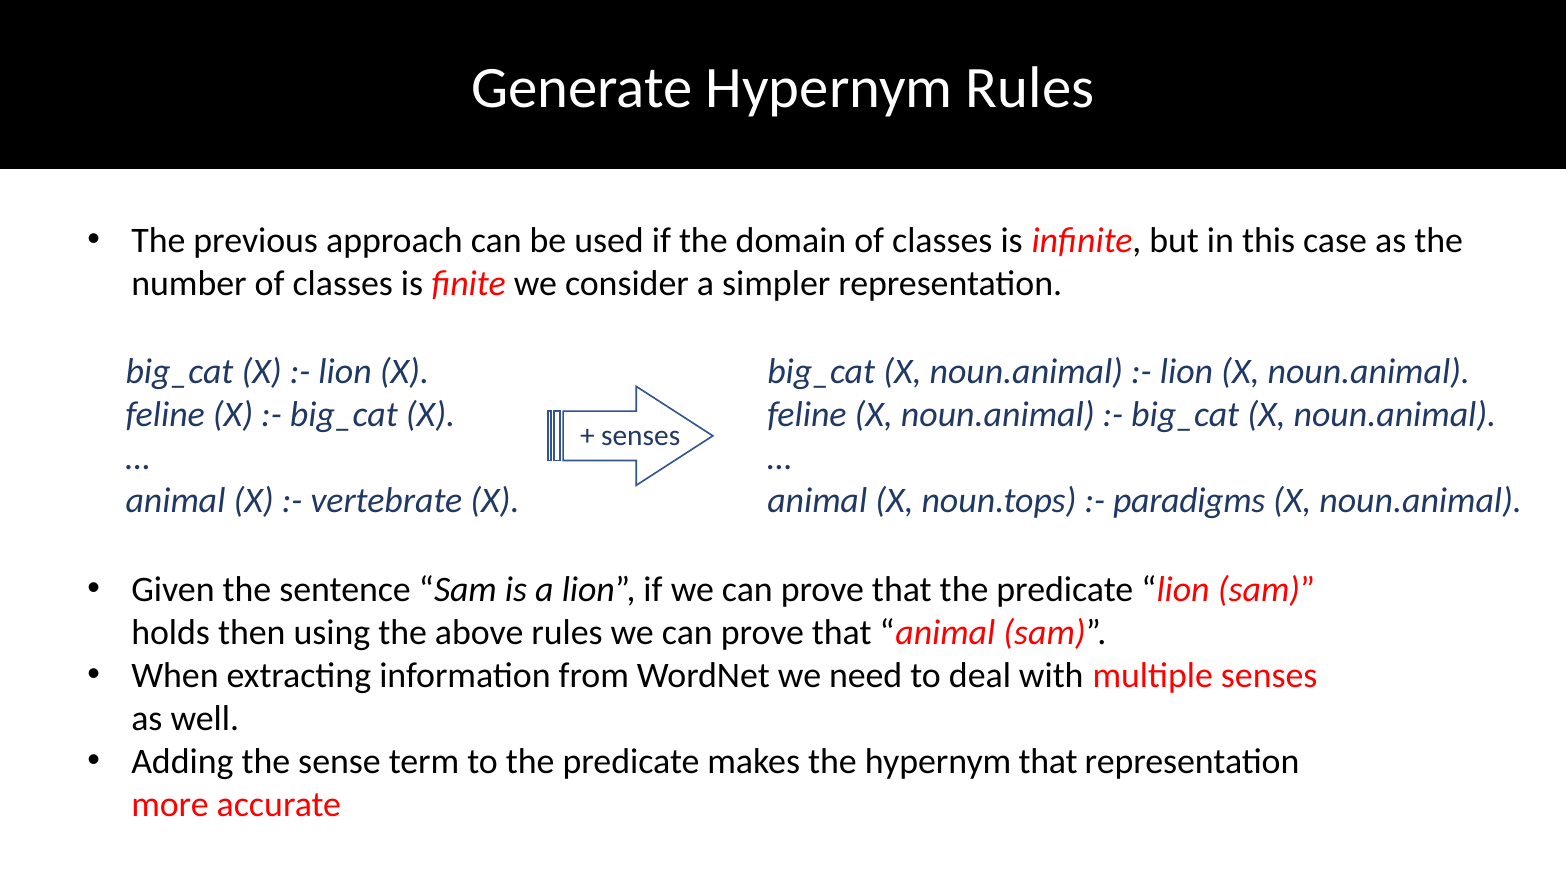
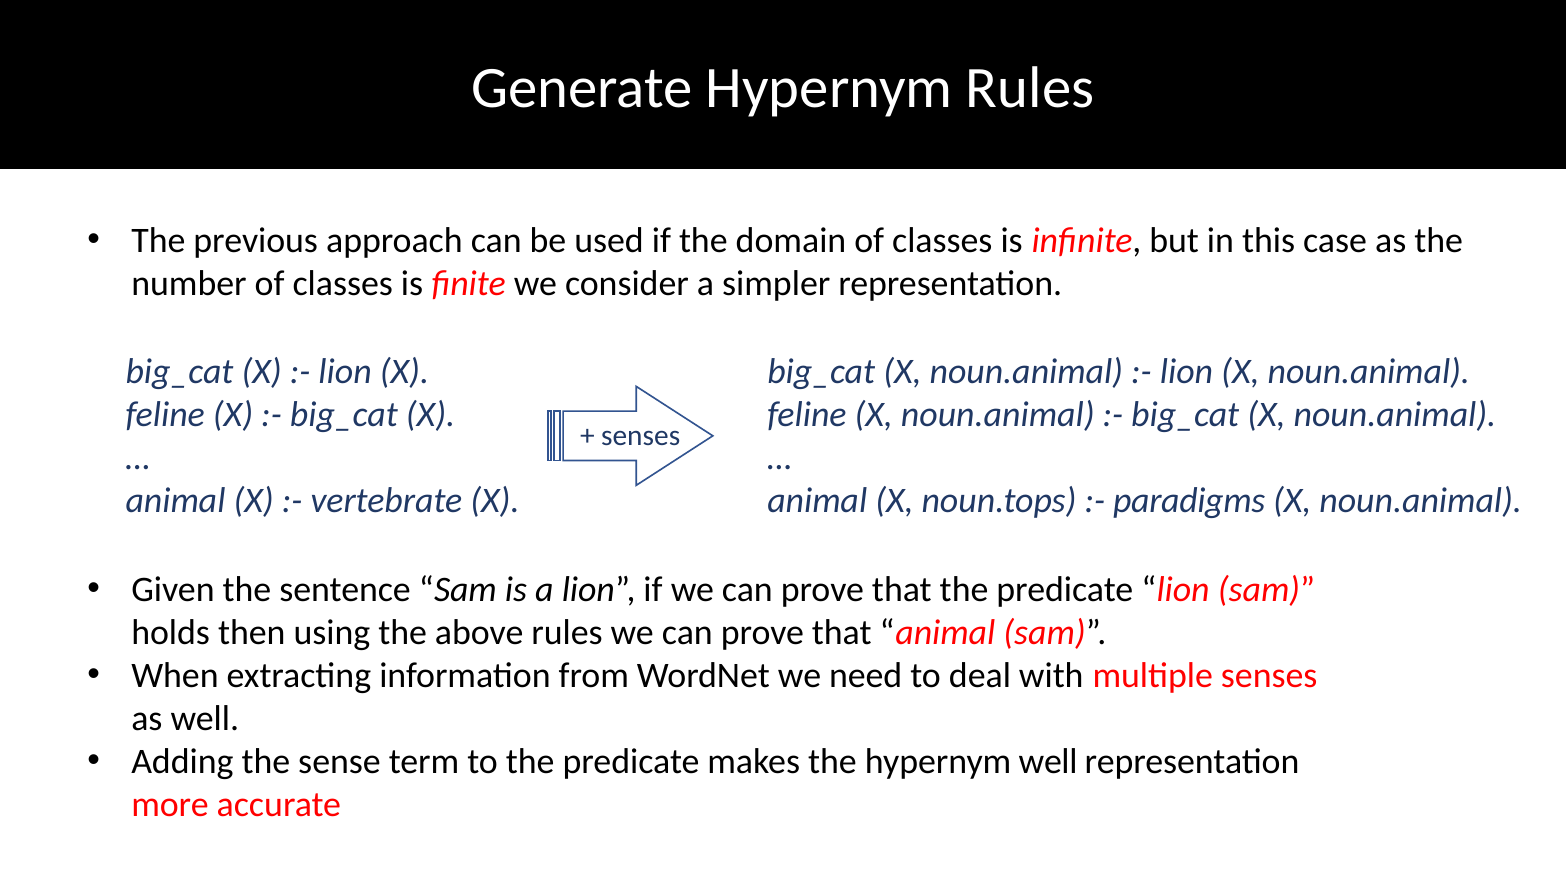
hypernym that: that -> well
